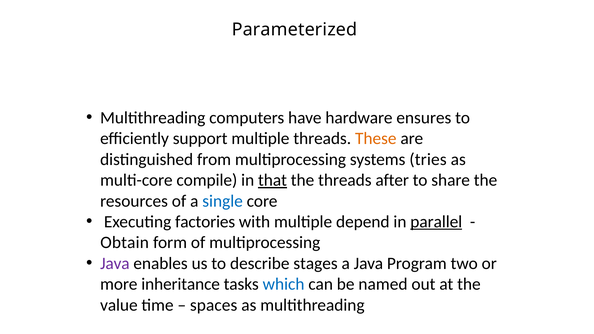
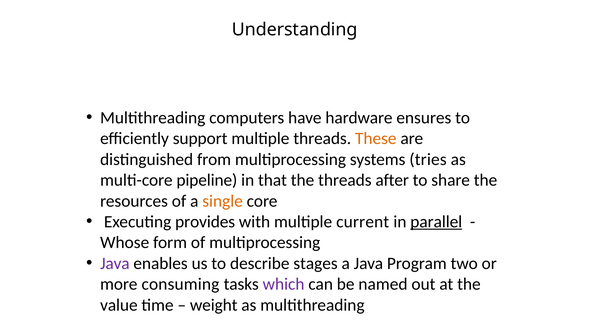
Parameterized: Parameterized -> Understanding
compile: compile -> pipeline
that underline: present -> none
single colour: blue -> orange
factories: factories -> provides
depend: depend -> current
Obtain: Obtain -> Whose
inheritance: inheritance -> consuming
which colour: blue -> purple
spaces: spaces -> weight
